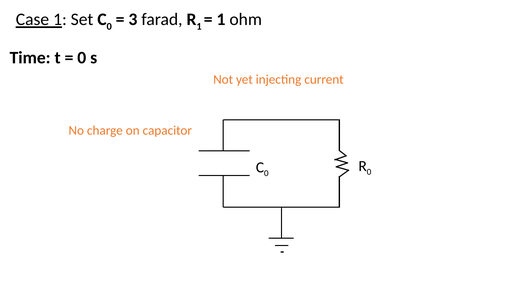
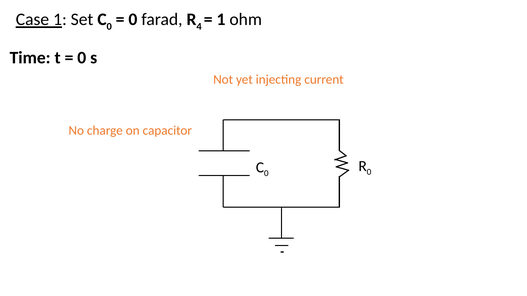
3 at (133, 20): 3 -> 0
1 at (199, 26): 1 -> 4
